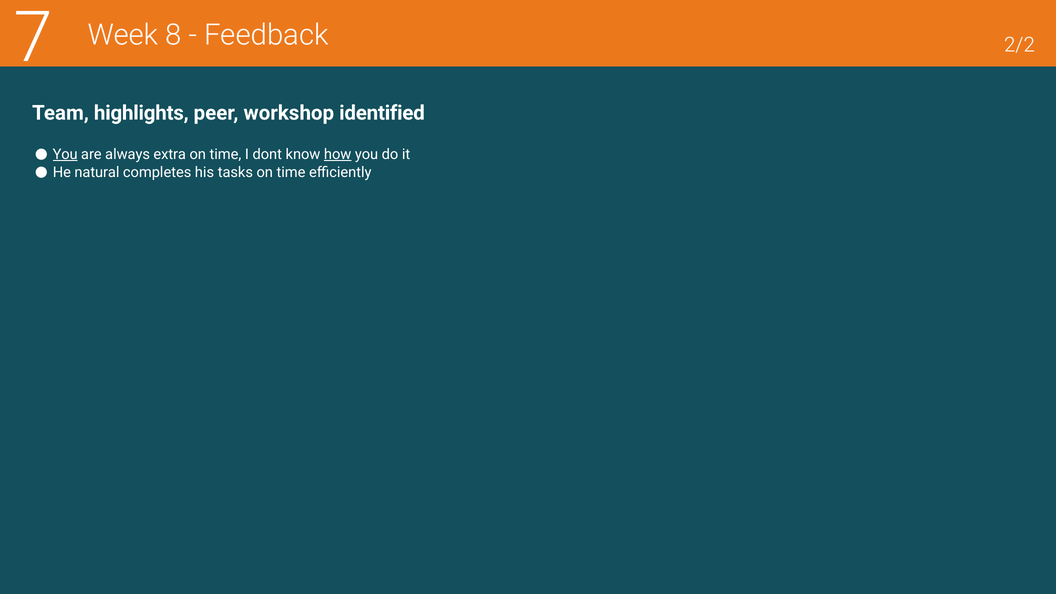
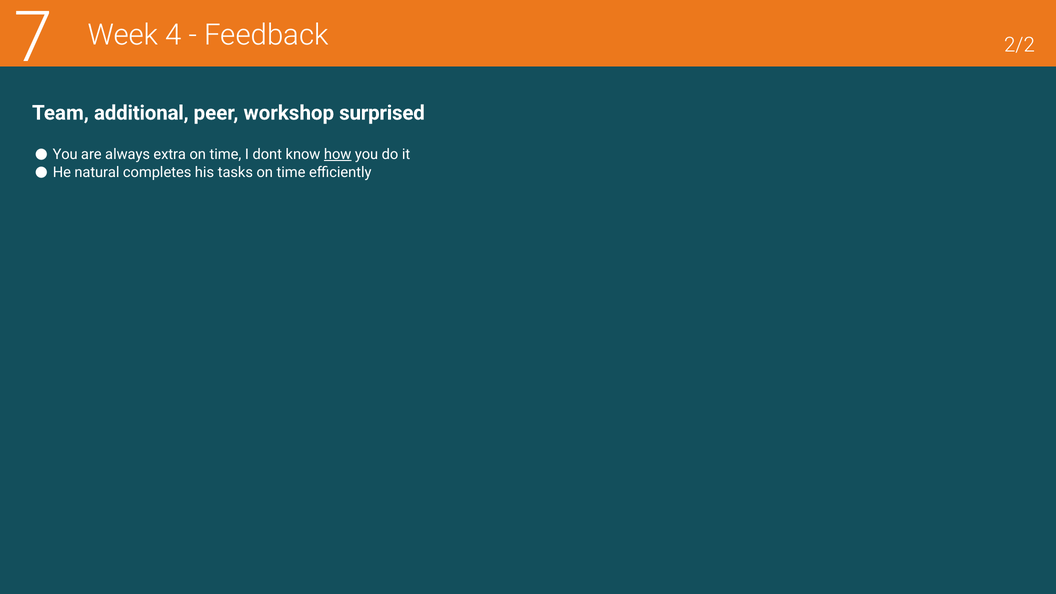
8: 8 -> 4
highlights: highlights -> additional
identified: identified -> surprised
You at (65, 154) underline: present -> none
